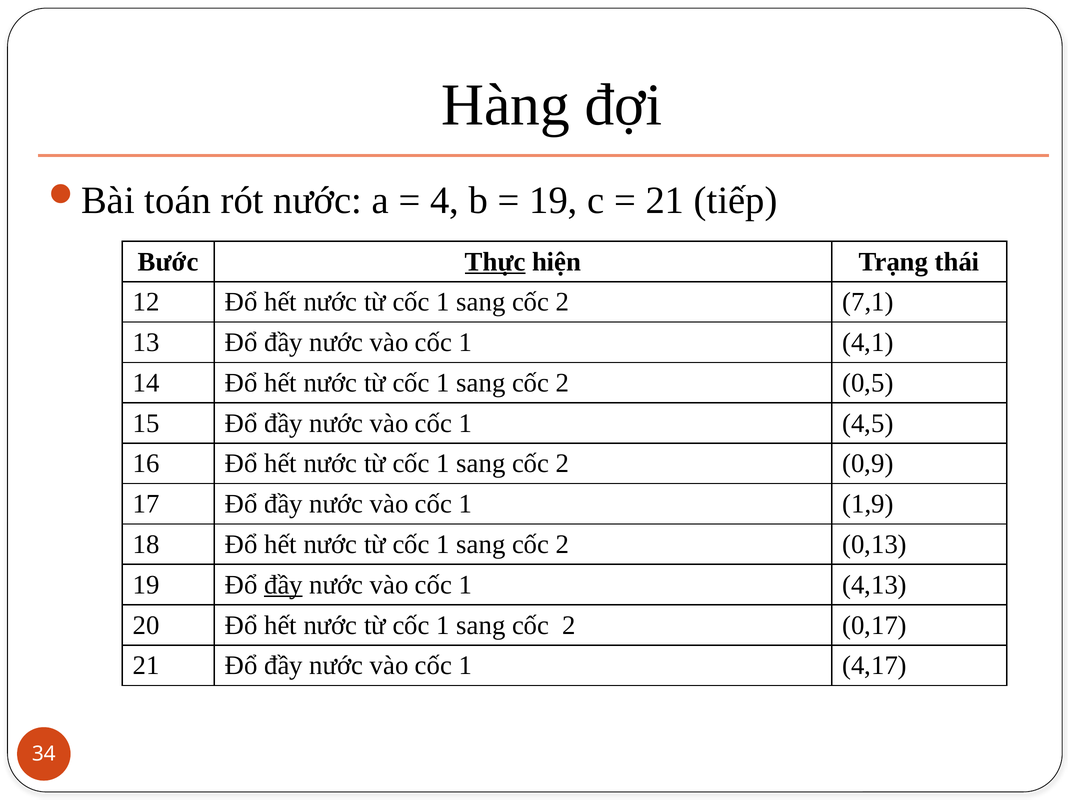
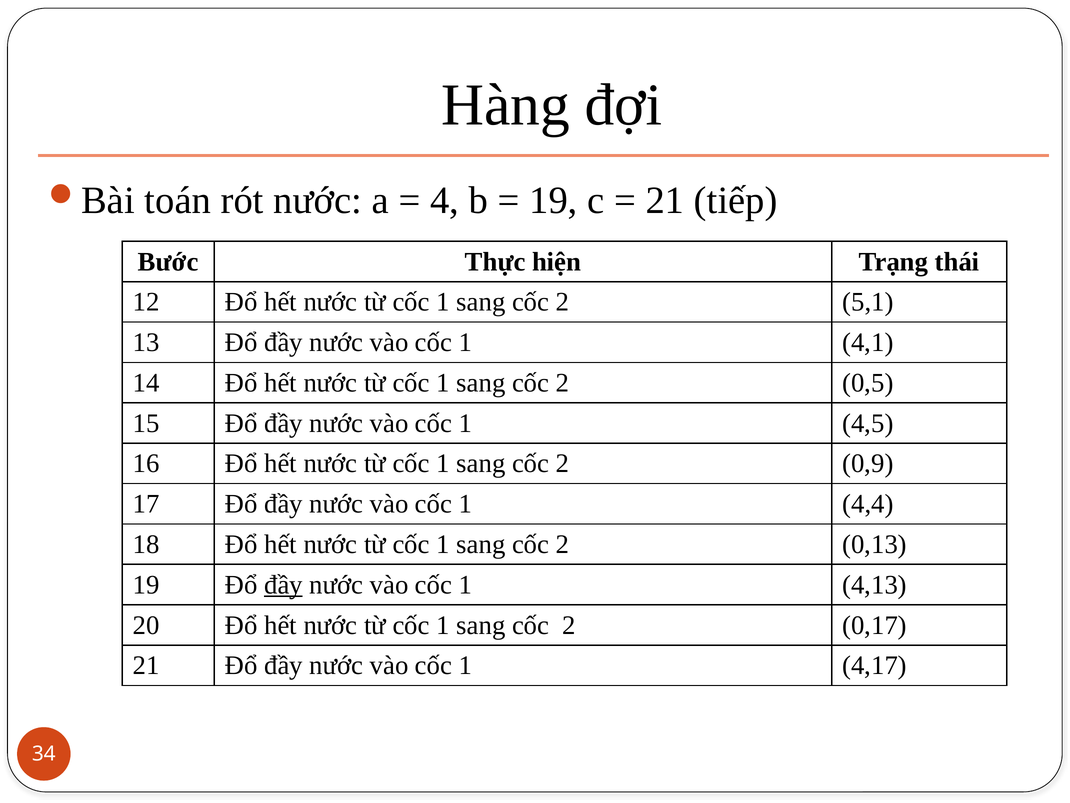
Thực underline: present -> none
7,1: 7,1 -> 5,1
1,9: 1,9 -> 4,4
